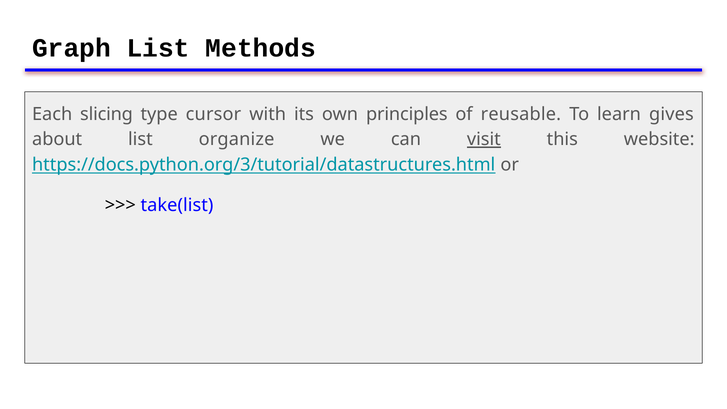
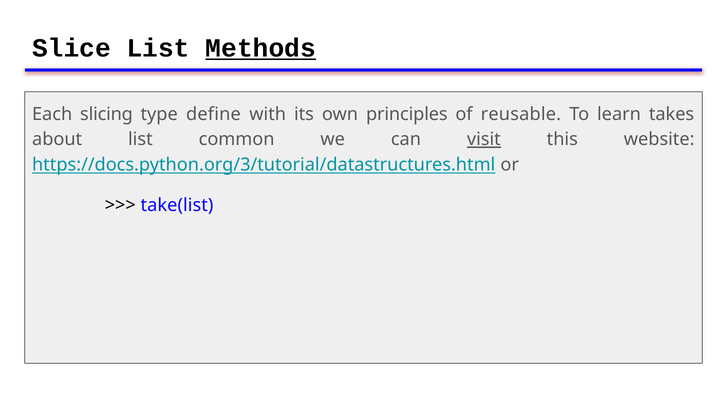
Graph: Graph -> Slice
Methods underline: none -> present
cursor: cursor -> define
gives: gives -> takes
organize: organize -> common
